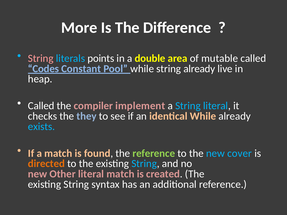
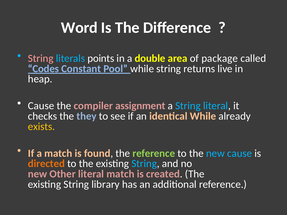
More: More -> Word
mutable: mutable -> package
string already: already -> returns
Called at (41, 106): Called -> Cause
implement: implement -> assignment
exists colour: light blue -> yellow
new cover: cover -> cause
syntax: syntax -> library
